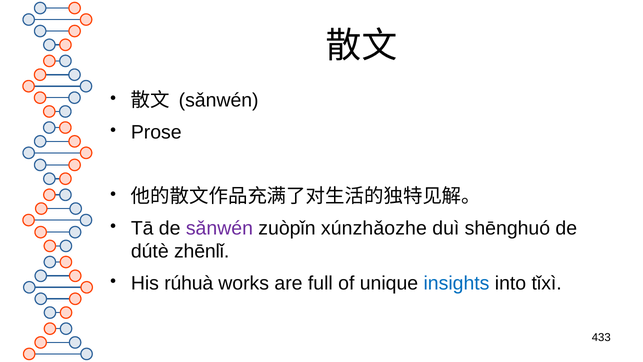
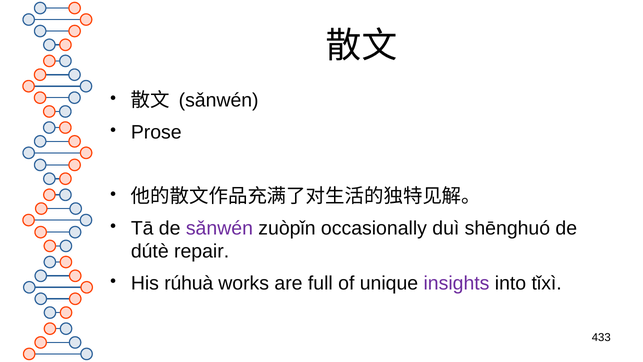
xúnzhǎozhe: xúnzhǎozhe -> occasionally
zhēnlǐ: zhēnlǐ -> repair
insights colour: blue -> purple
